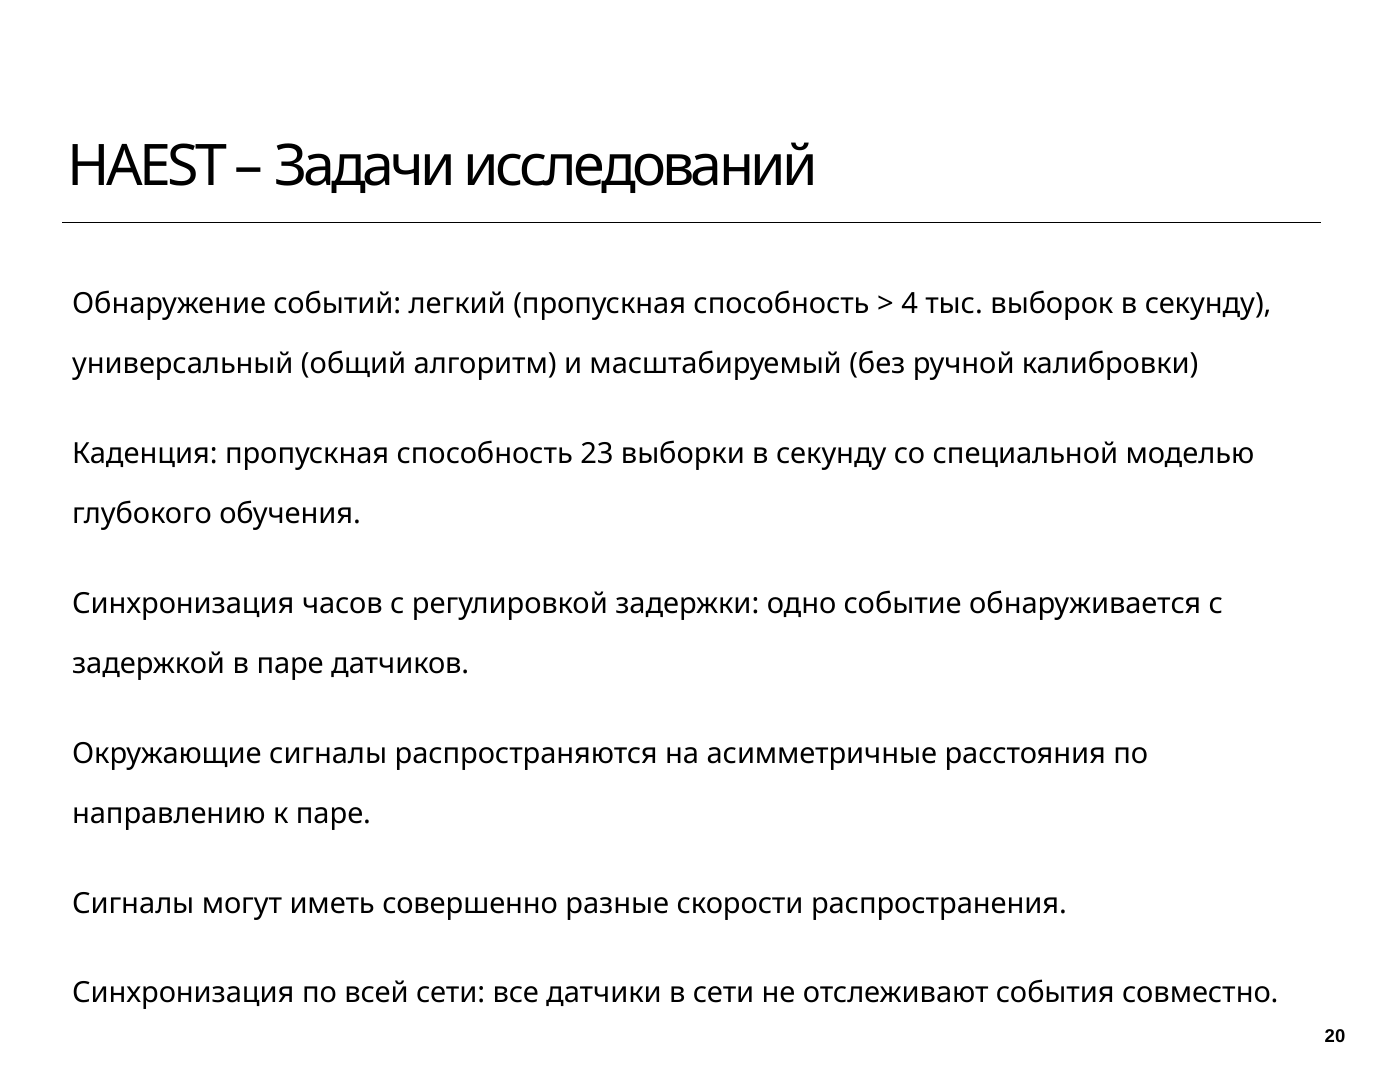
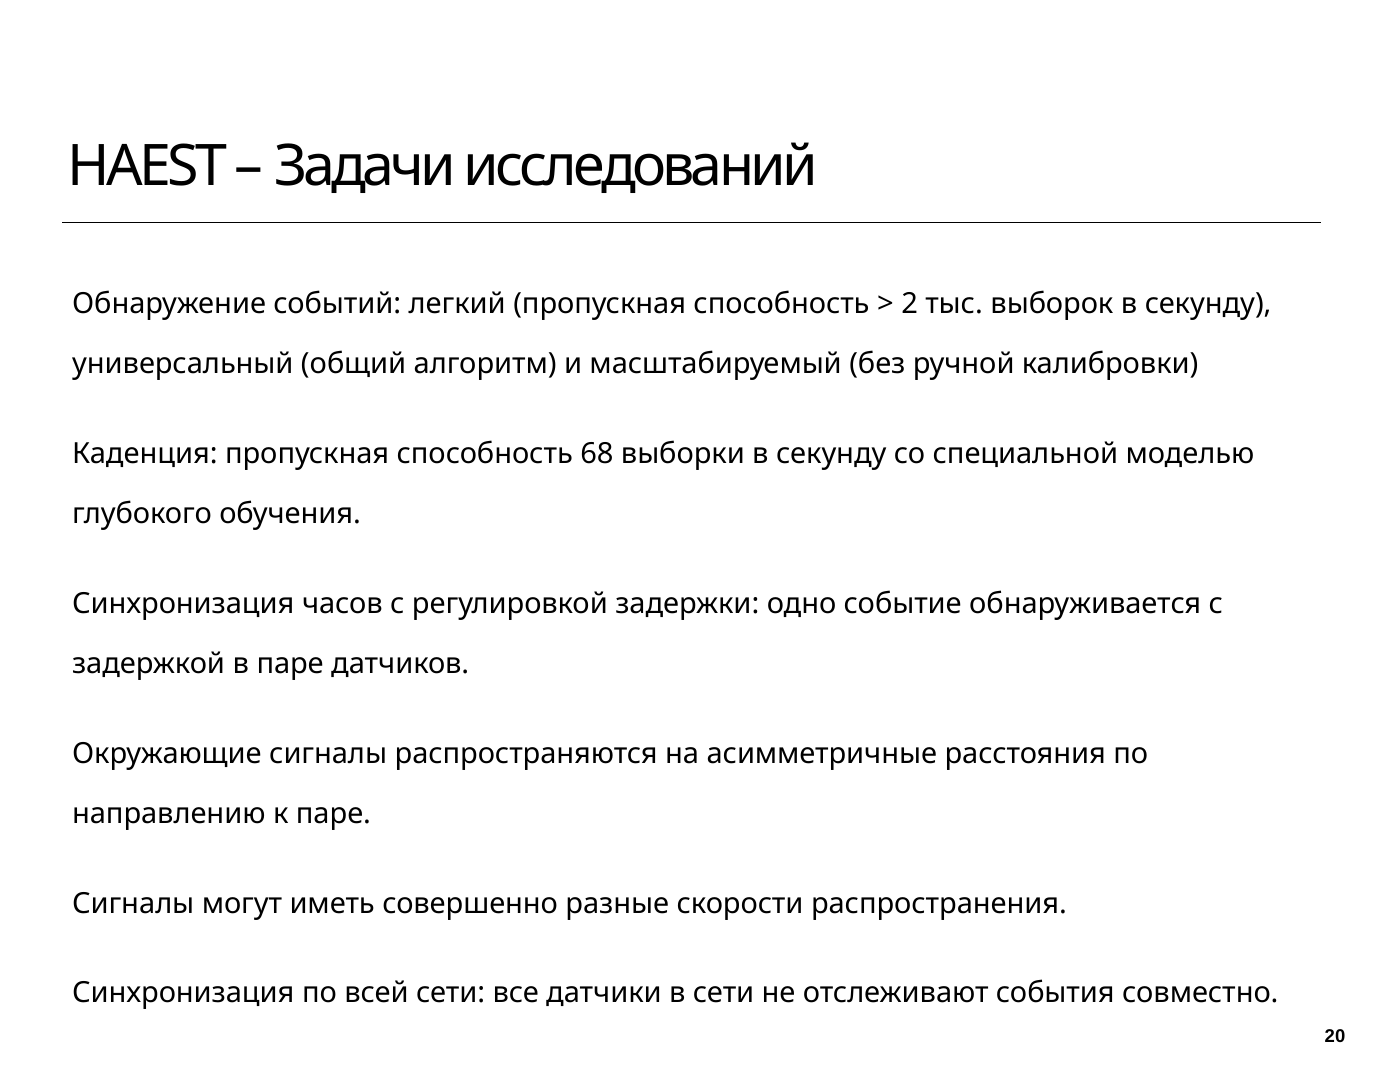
4: 4 -> 2
23: 23 -> 68
